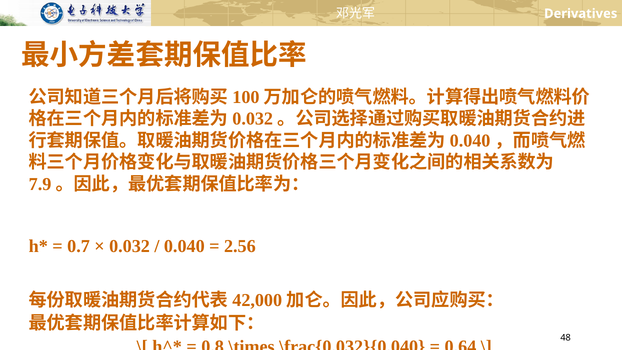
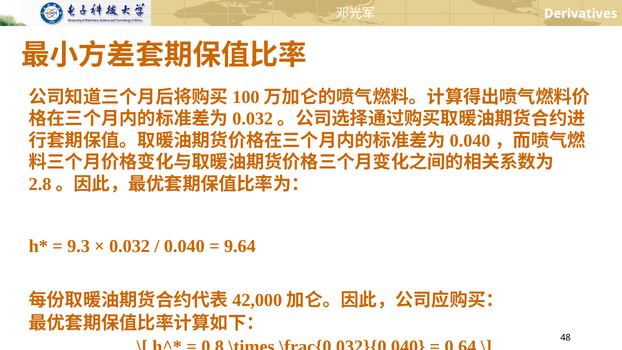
7.9: 7.9 -> 2.8
0.7: 0.7 -> 9.3
2.56: 2.56 -> 9.64
